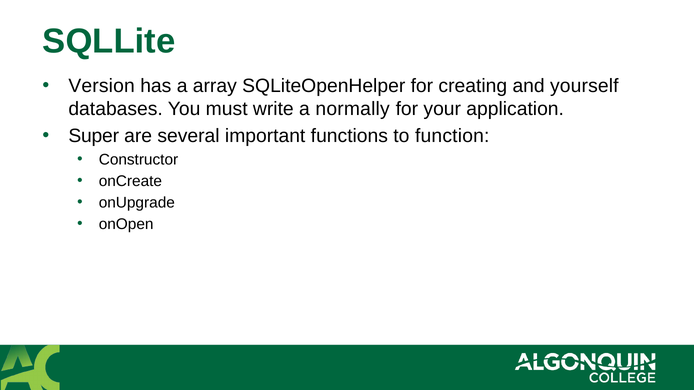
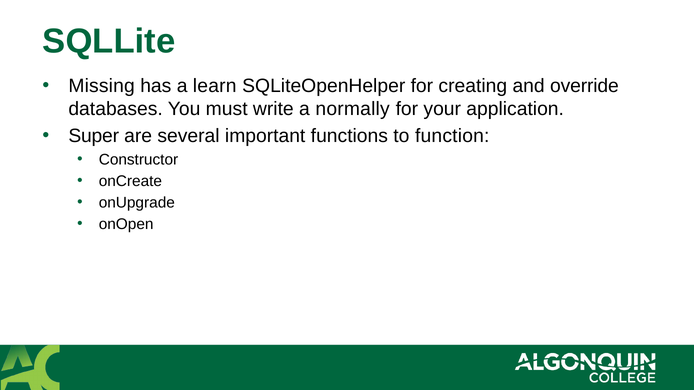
Version: Version -> Missing
array: array -> learn
yourself: yourself -> override
